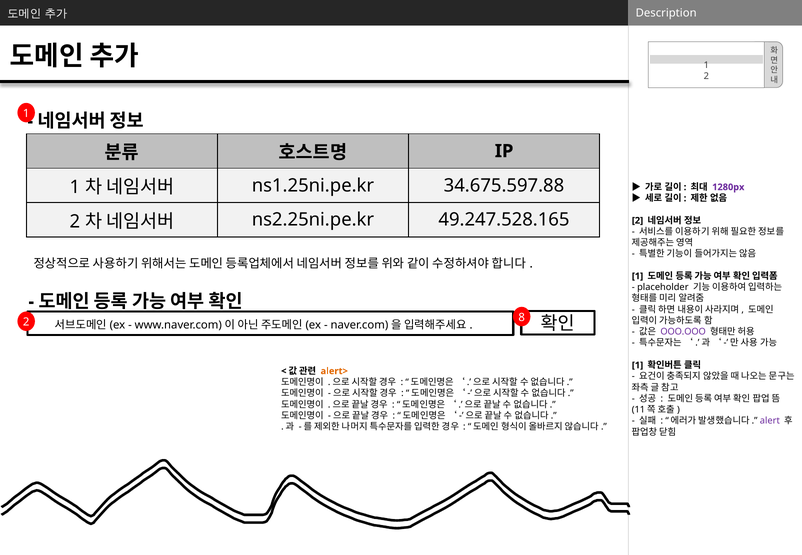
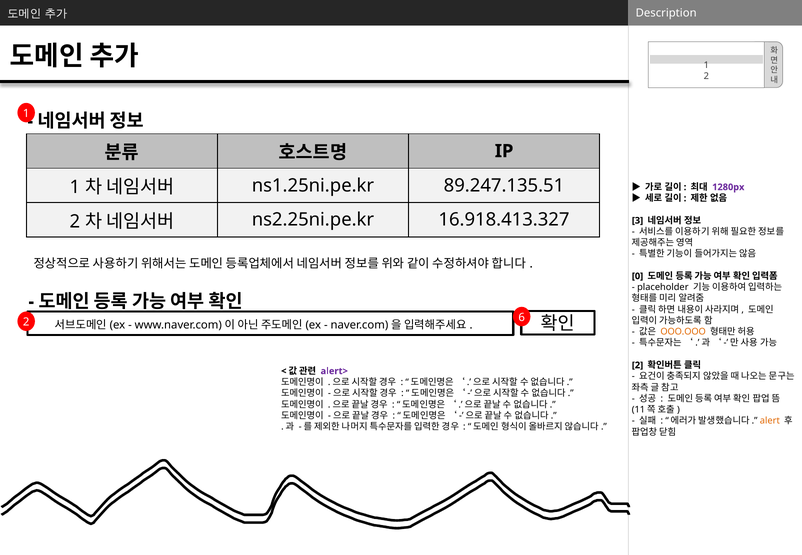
34.675.597.88: 34.675.597.88 -> 89.247.135.51
49.247.528.165: 49.247.528.165 -> 16.918.413.327
2 at (638, 221): 2 -> 3
1 at (638, 276): 1 -> 0
8: 8 -> 6
OOO.OOO colour: purple -> orange
1 at (638, 365): 1 -> 2
alert> colour: orange -> purple
alert colour: purple -> orange
